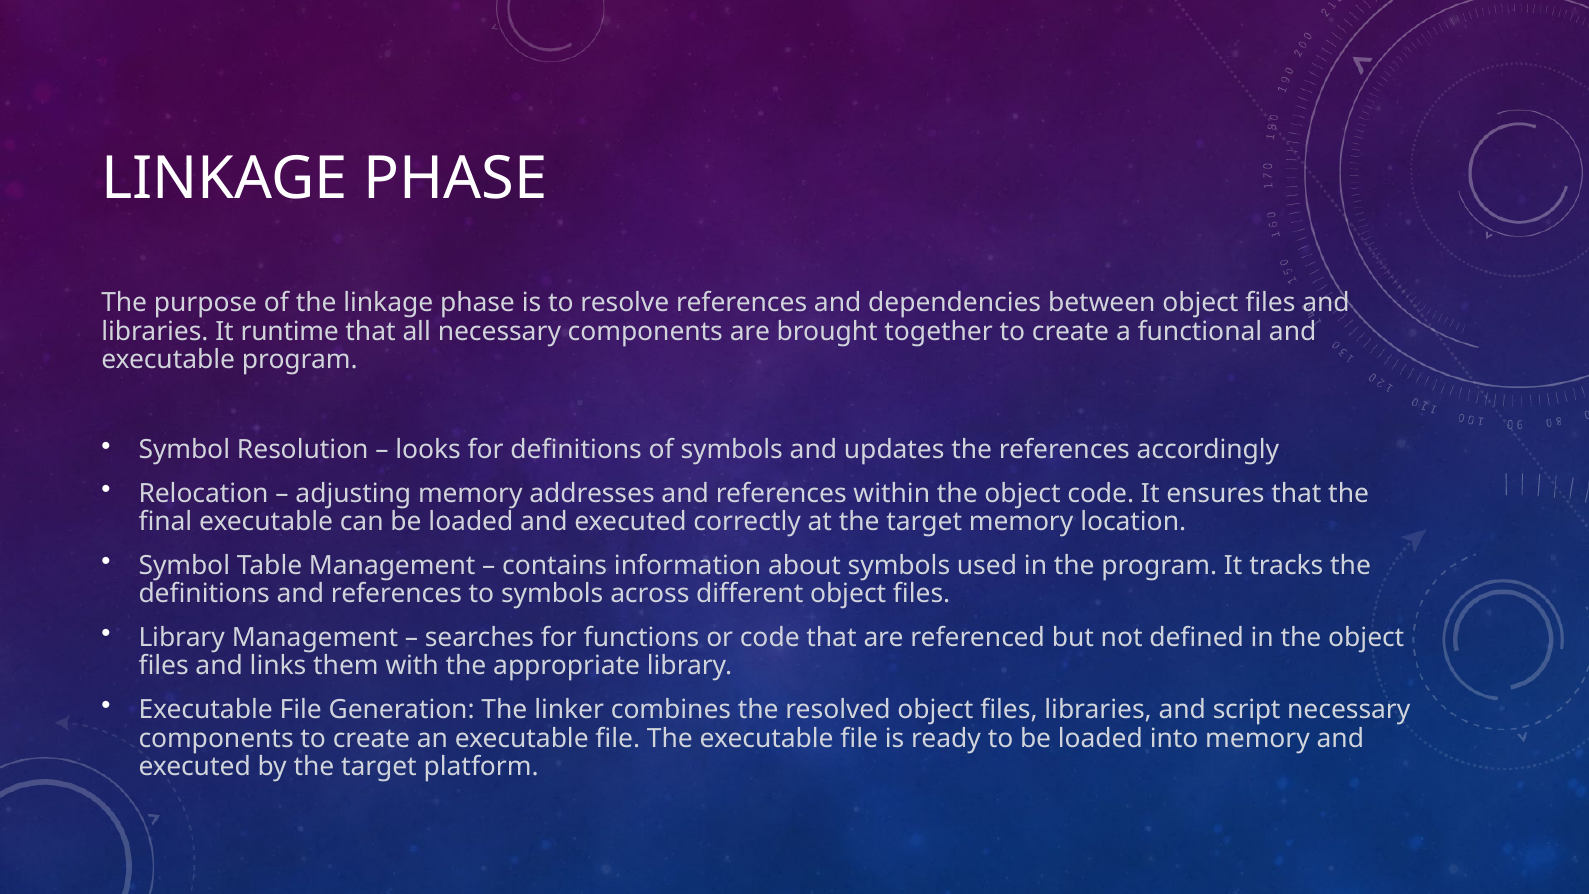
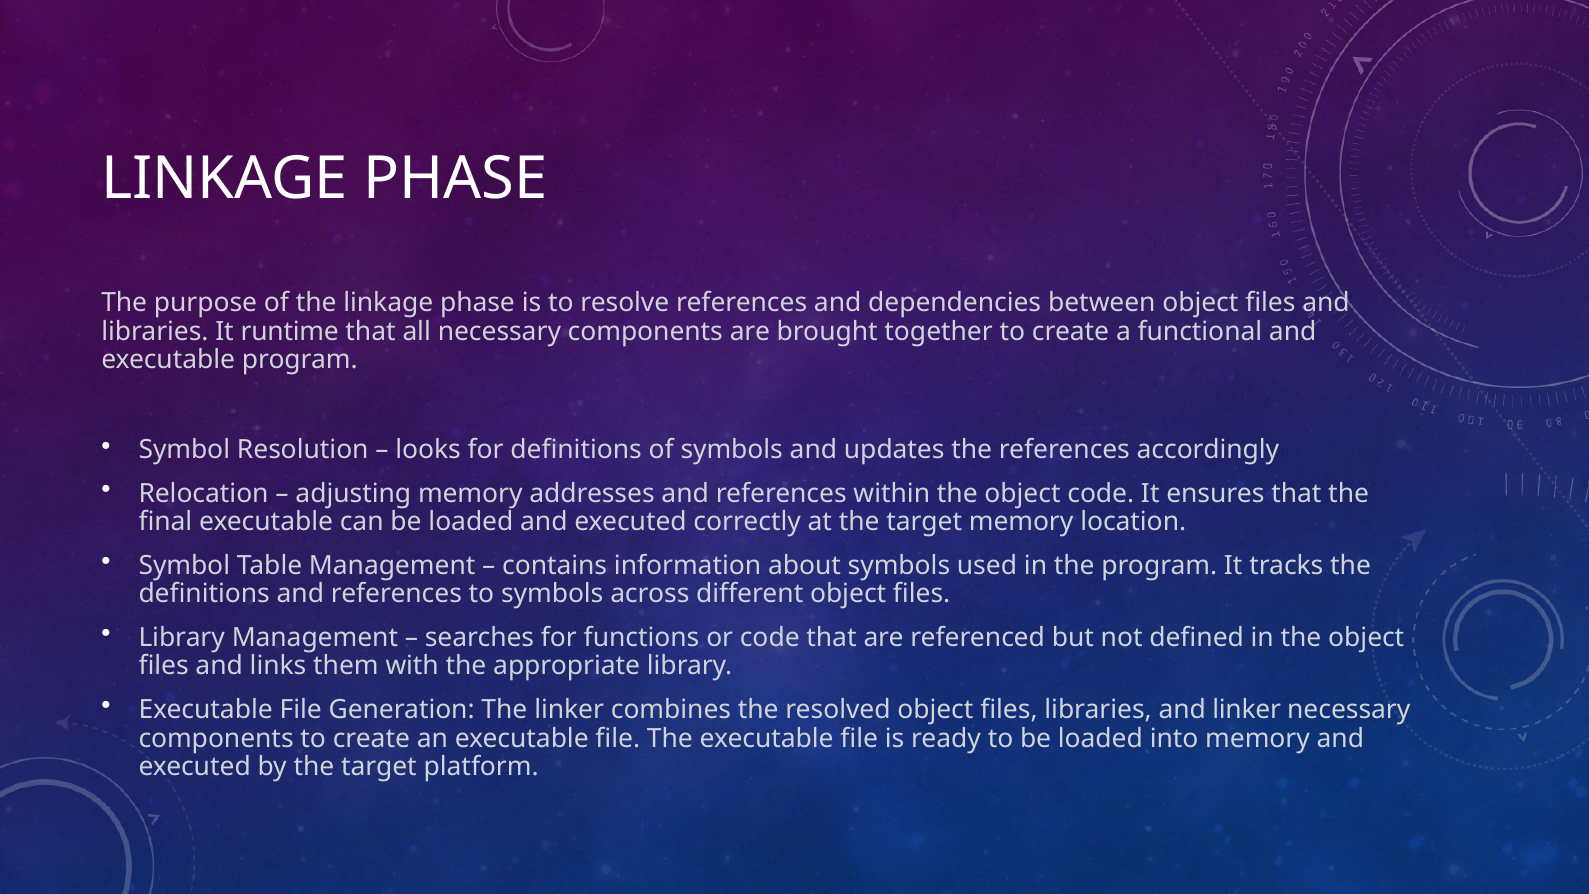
and script: script -> linker
